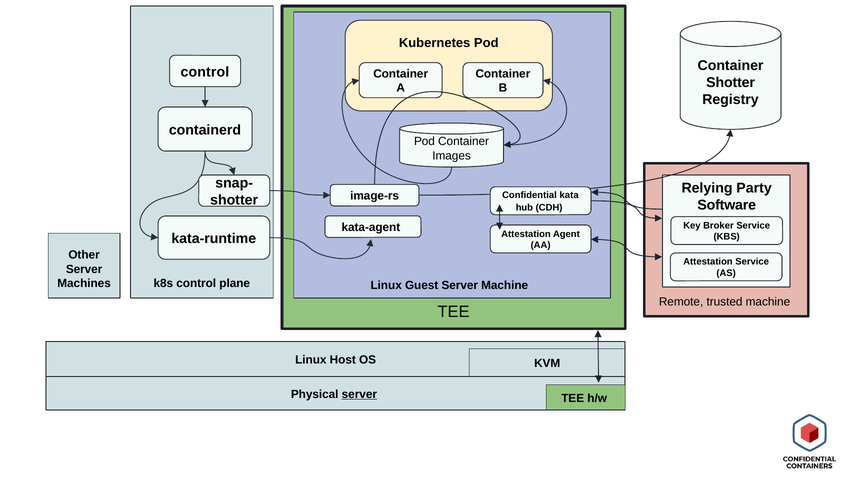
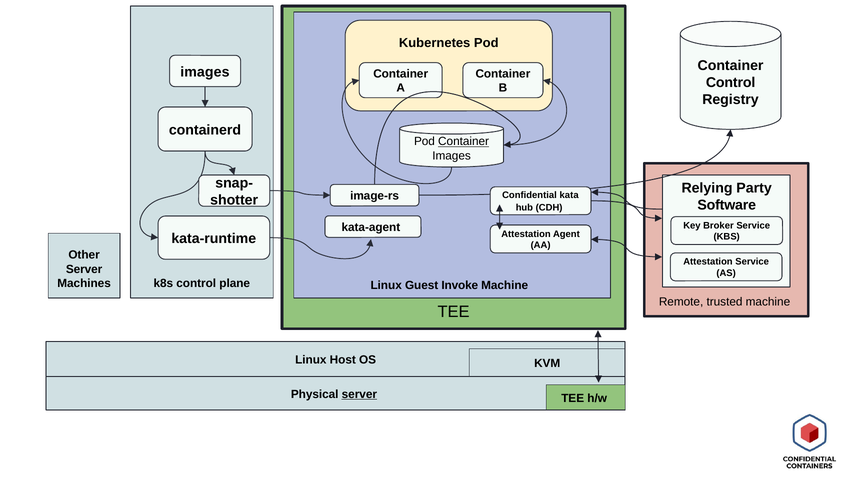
control at (205, 72): control -> images
Shotter at (731, 83): Shotter -> Control
Container at (464, 141) underline: none -> present
Guest Server: Server -> Invoke
